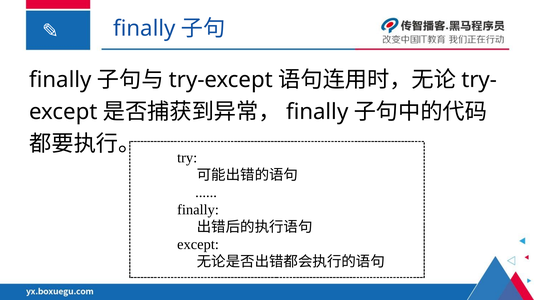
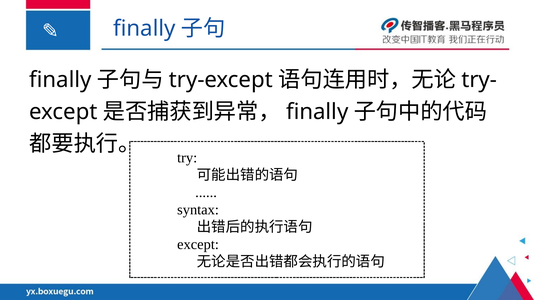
finally at (198, 210): finally -> syntax
